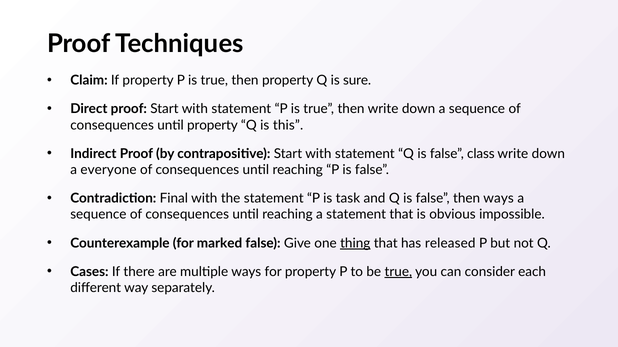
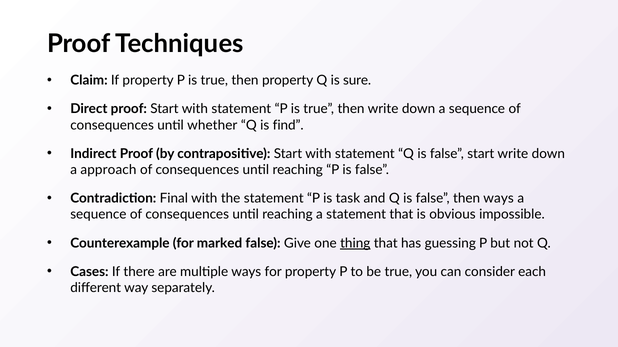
until property: property -> whether
this: this -> find
false class: class -> start
everyone: everyone -> approach
released: released -> guessing
true at (398, 272) underline: present -> none
